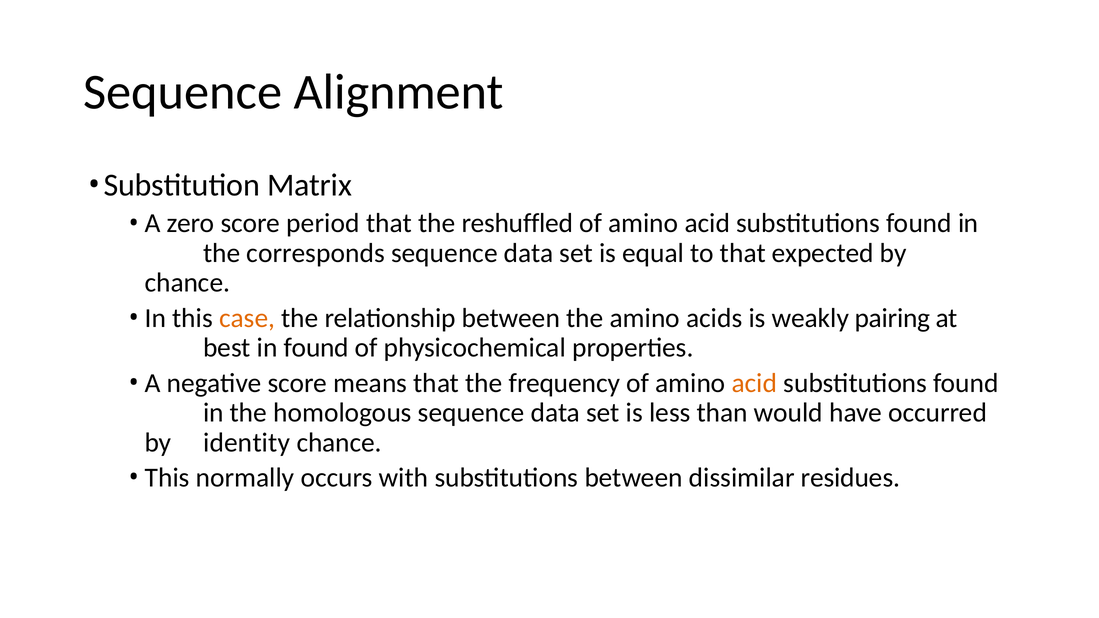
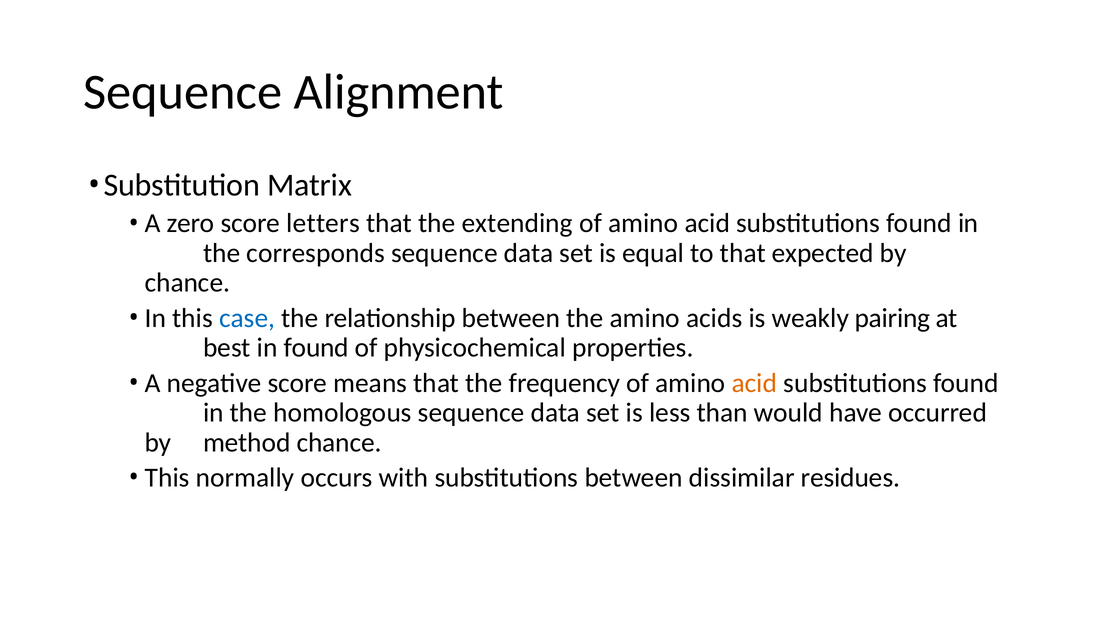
period: period -> letters
reshuffled: reshuffled -> extending
case colour: orange -> blue
identity: identity -> method
